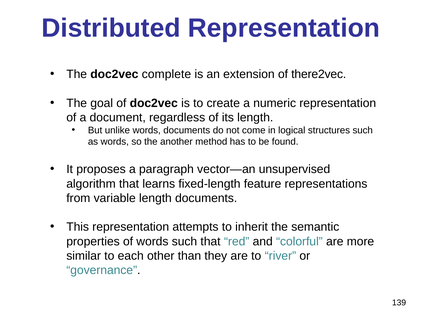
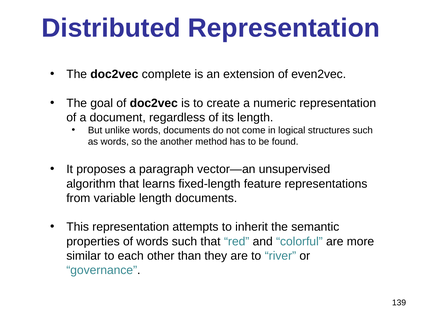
there2vec: there2vec -> even2vec
